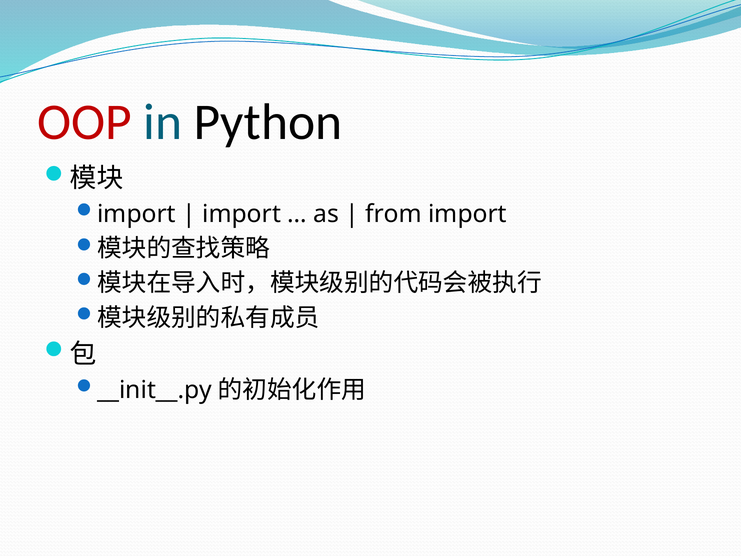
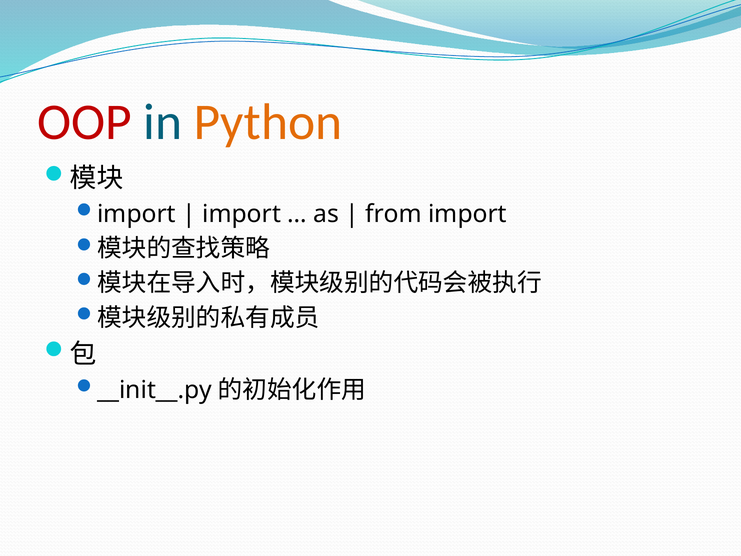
Python colour: black -> orange
